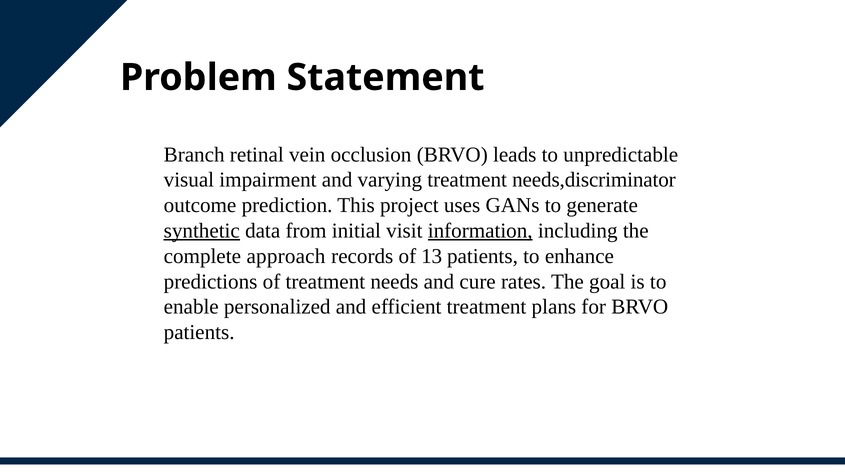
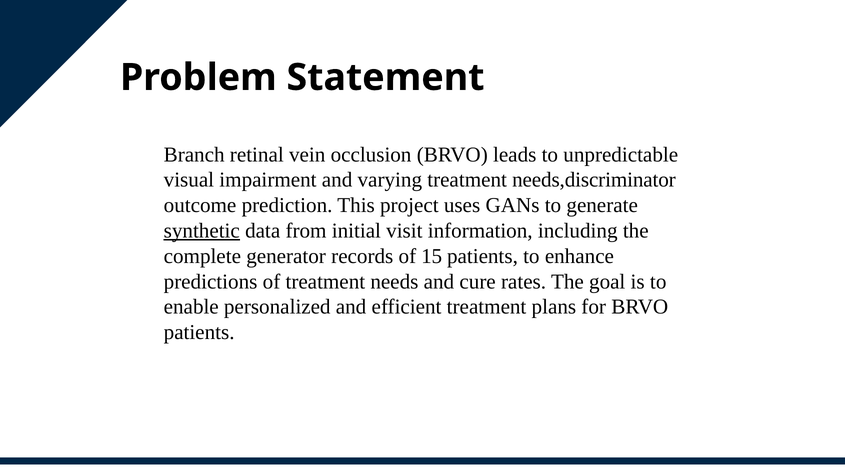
information underline: present -> none
approach: approach -> generator
13: 13 -> 15
